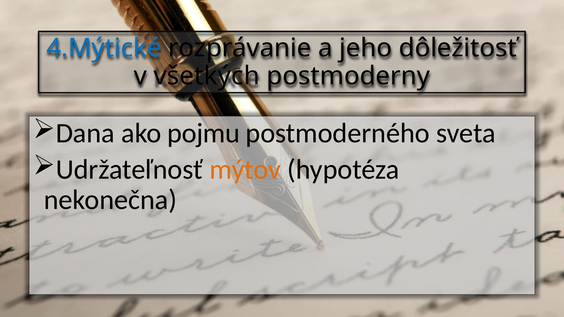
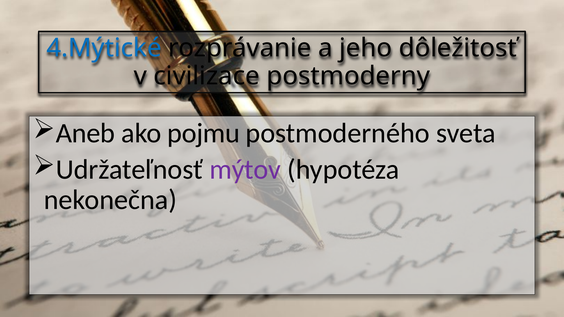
všetkých: všetkých -> civilizace
Dana: Dana -> Aneb
mýtov colour: orange -> purple
